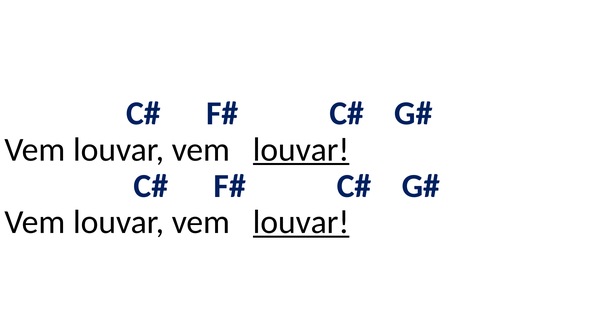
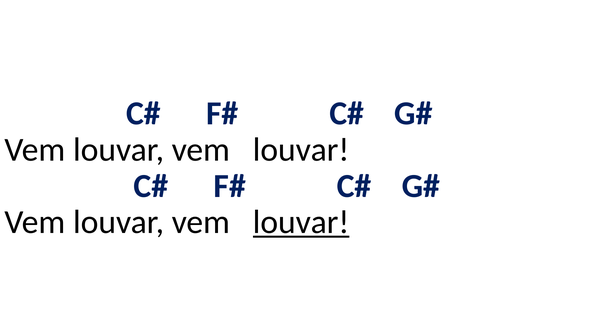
louvar at (301, 150) underline: present -> none
